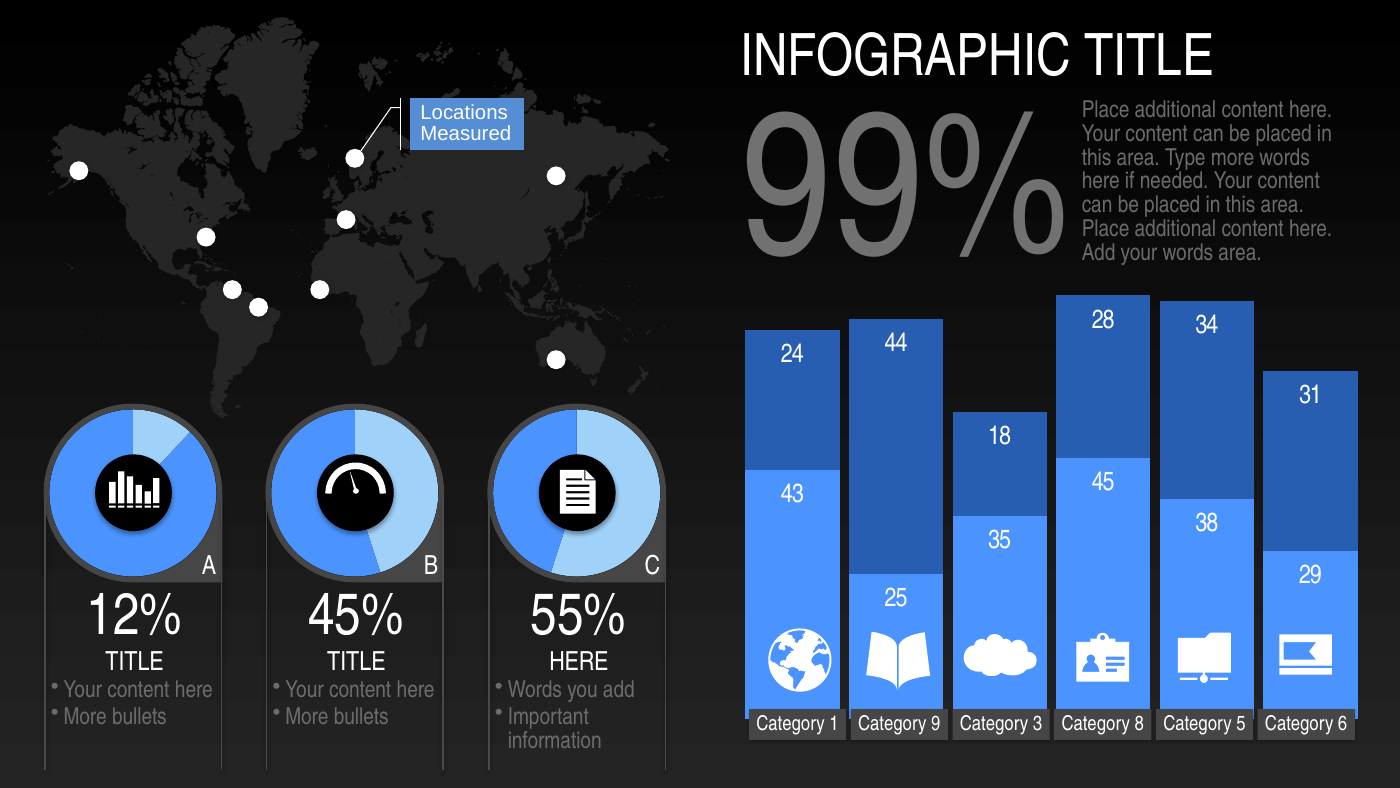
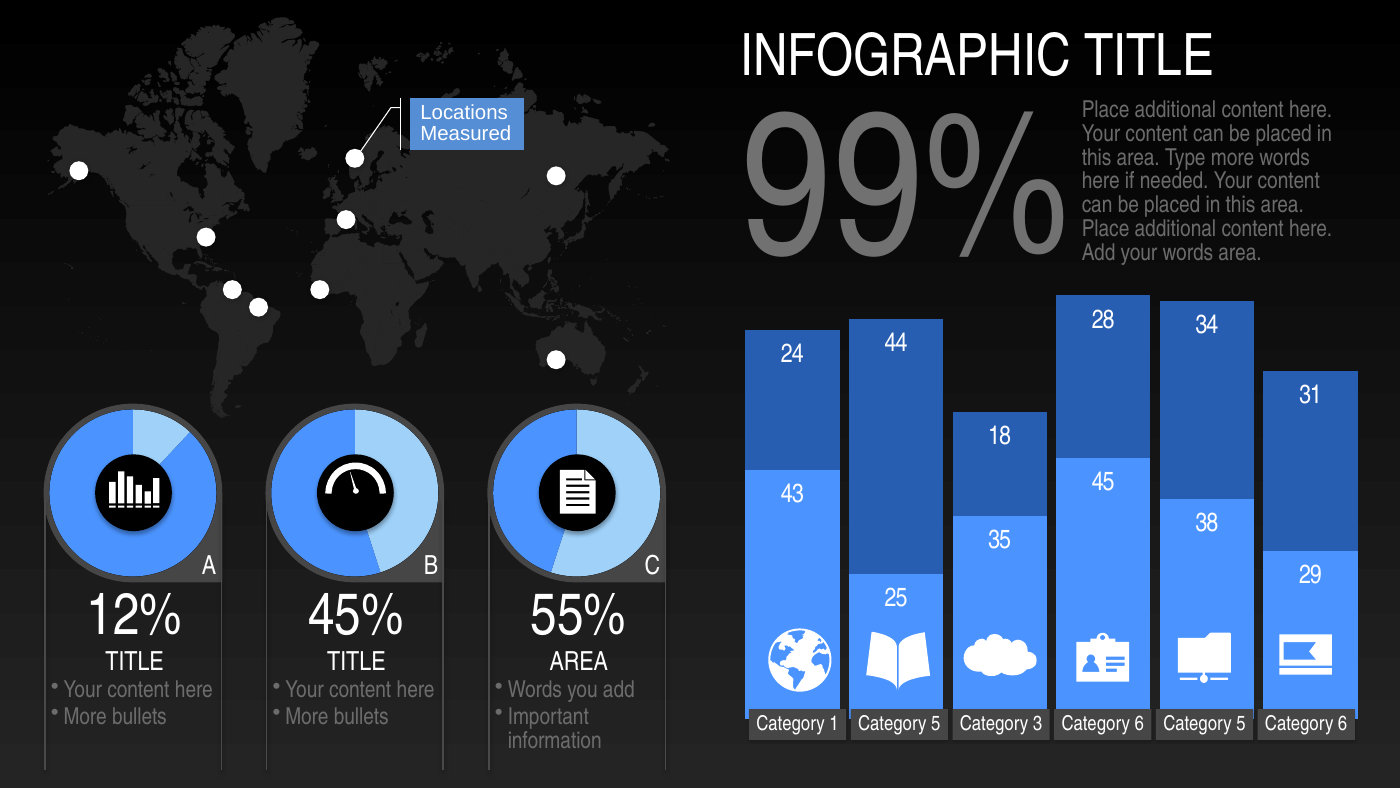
HERE at (579, 662): HERE -> AREA
1 Category 9: 9 -> 5
3 Category 8: 8 -> 6
